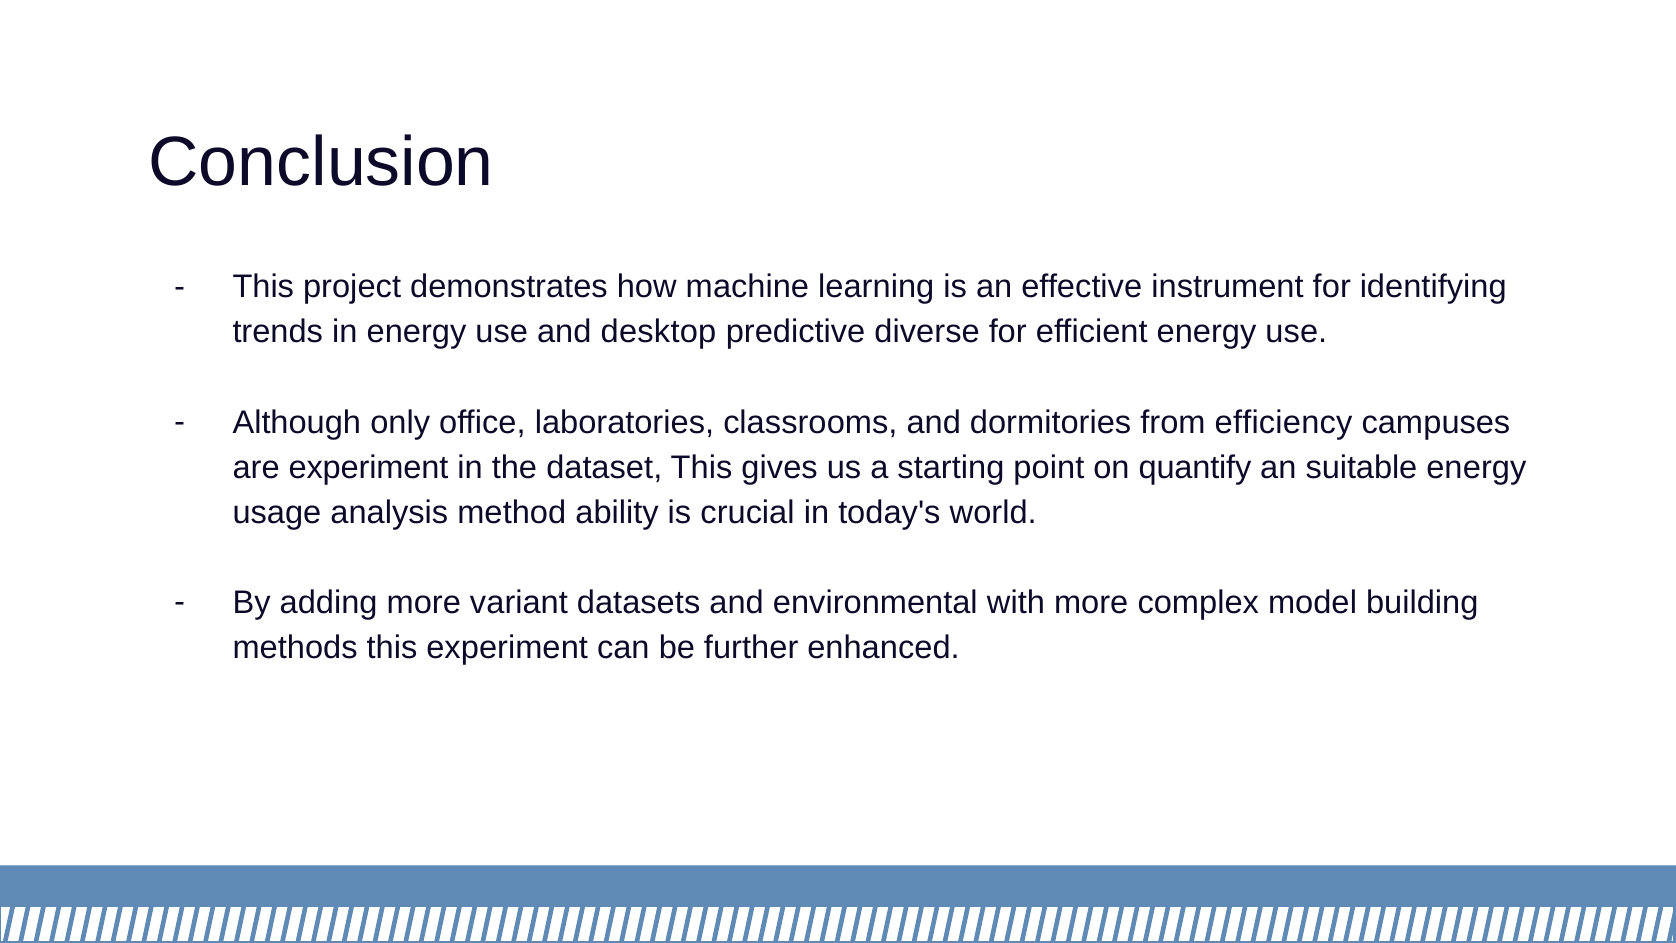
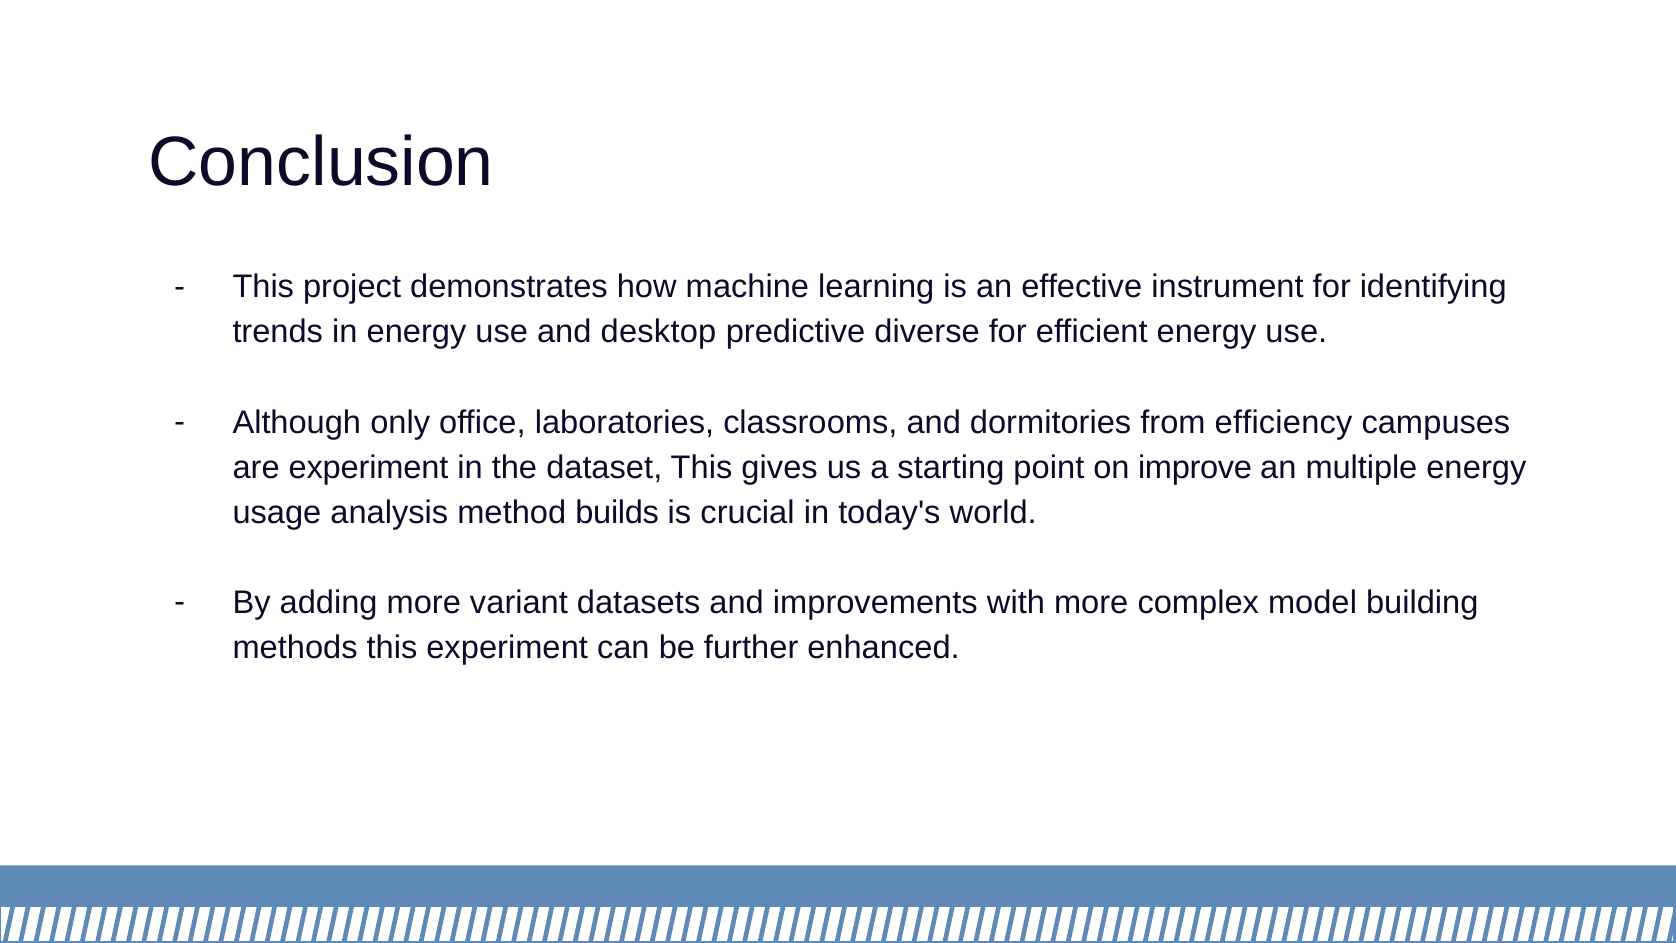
quantify: quantify -> improve
suitable: suitable -> multiple
ability: ability -> builds
environmental: environmental -> improvements
